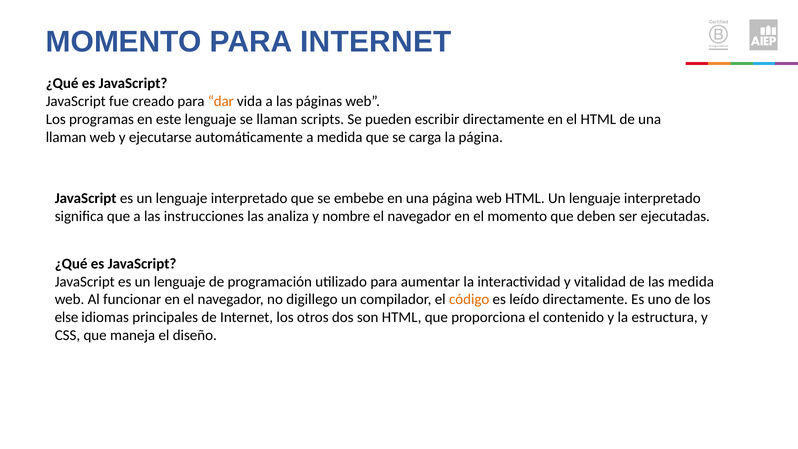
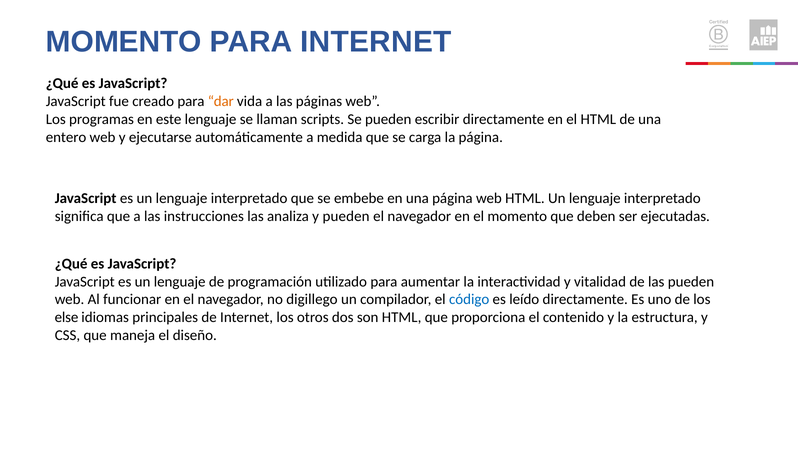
llaman at (66, 137): llaman -> entero
y nombre: nombre -> pueden
las medida: medida -> pueden
código colour: orange -> blue
